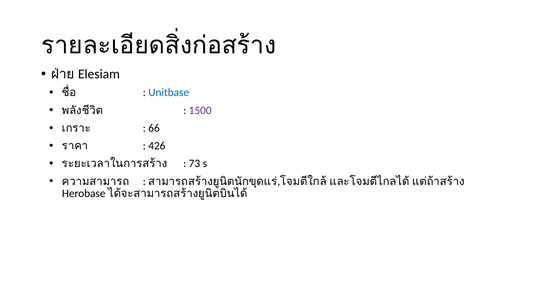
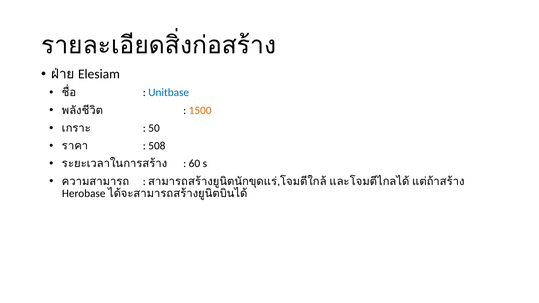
1500 colour: purple -> orange
66: 66 -> 50
426: 426 -> 508
73: 73 -> 60
